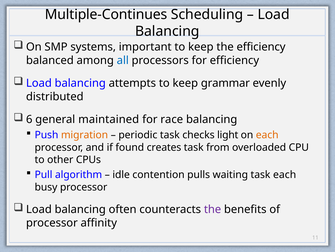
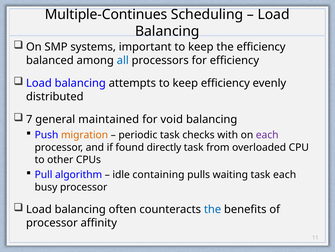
keep grammar: grammar -> efficiency
6: 6 -> 7
race: race -> void
light: light -> with
each at (267, 135) colour: orange -> purple
creates: creates -> directly
contention: contention -> containing
the at (213, 209) colour: purple -> blue
